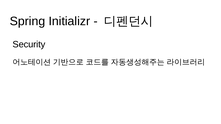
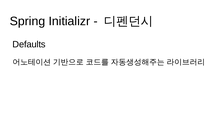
Security: Security -> Defaults
